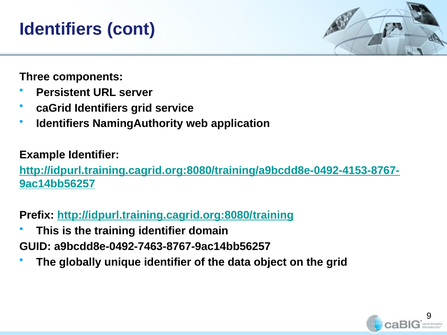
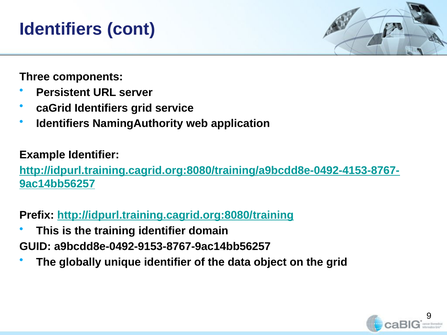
a9bcdd8e-0492-7463-8767-9ac14bb56257: a9bcdd8e-0492-7463-8767-9ac14bb56257 -> a9bcdd8e-0492-9153-8767-9ac14bb56257
